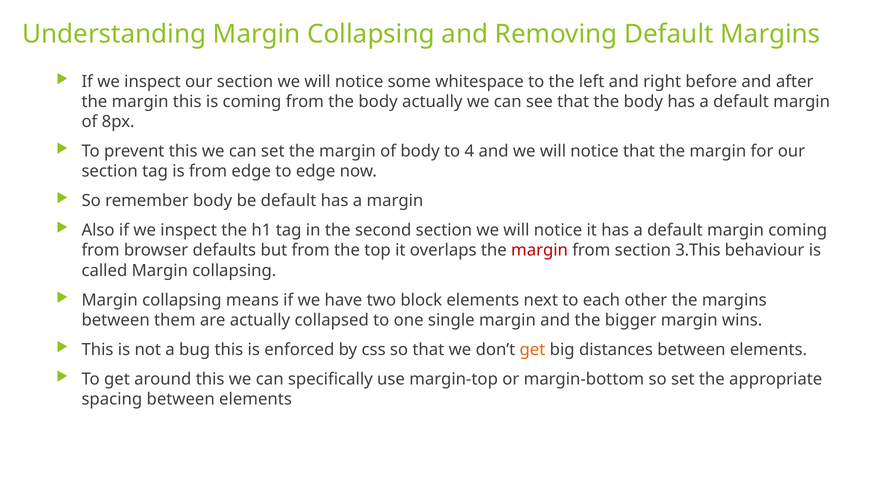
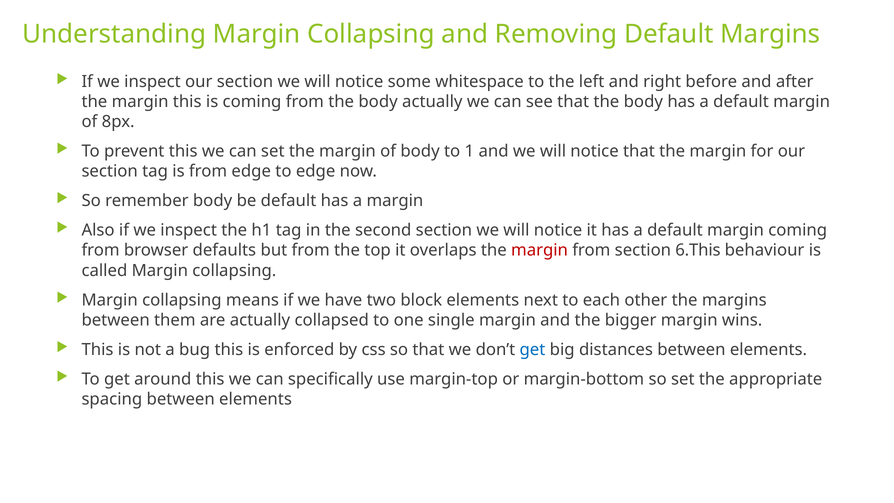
4: 4 -> 1
3.This: 3.This -> 6.This
get at (532, 349) colour: orange -> blue
